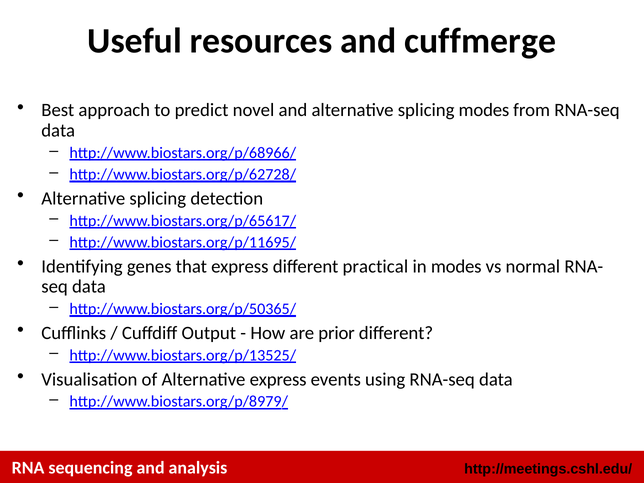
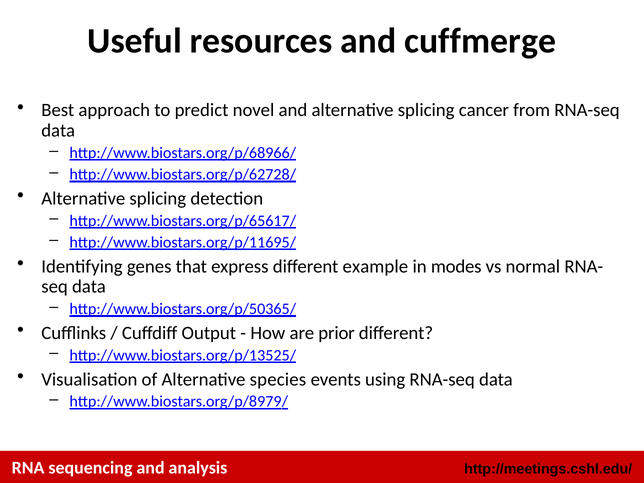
splicing modes: modes -> cancer
practical: practical -> example
Alternative express: express -> species
